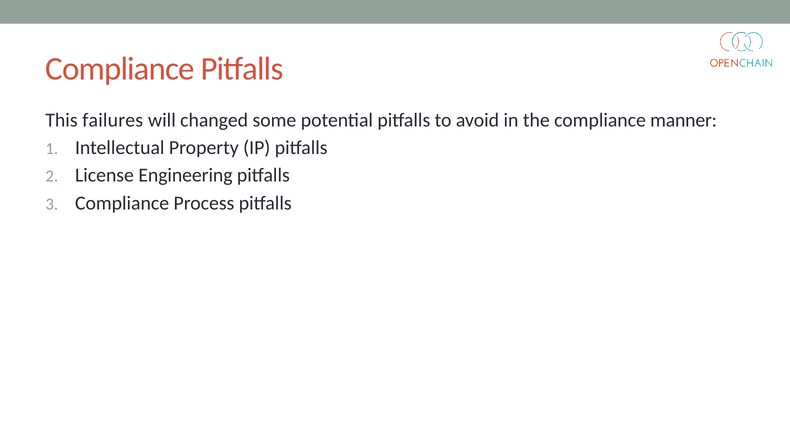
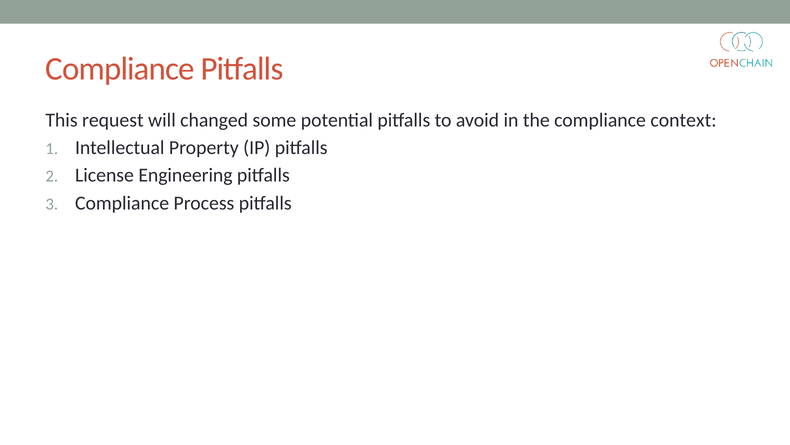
failures: failures -> request
manner: manner -> context
